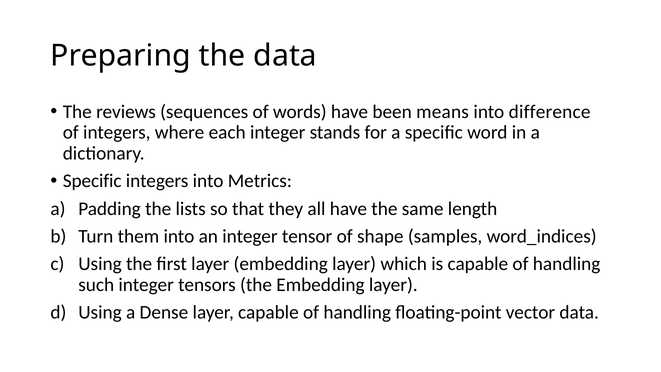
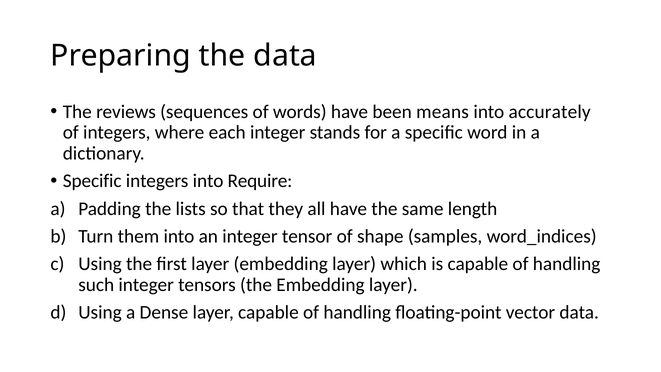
difference: difference -> accurately
Metrics: Metrics -> Require
